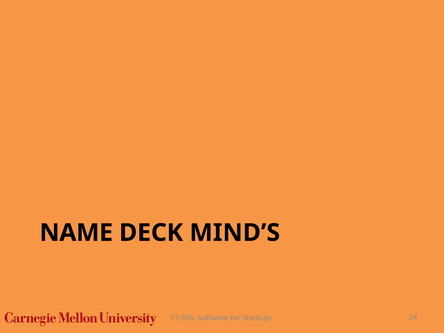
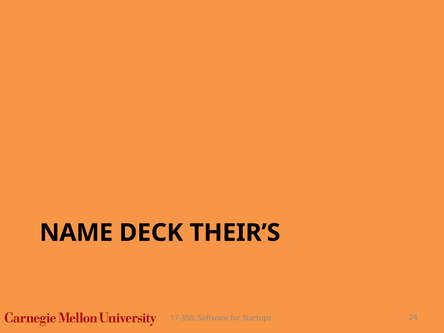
MIND’S: MIND’S -> THEIR’S
